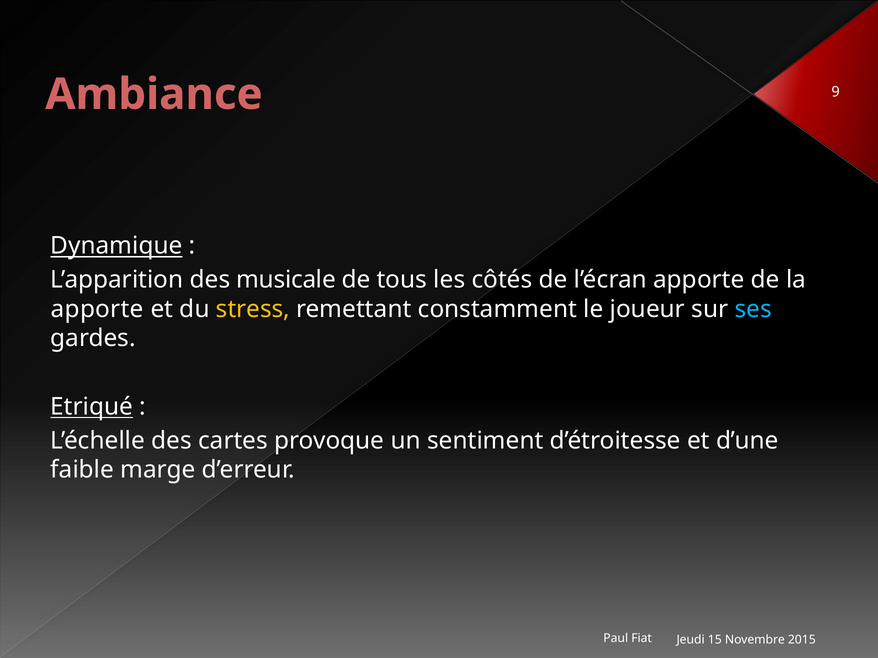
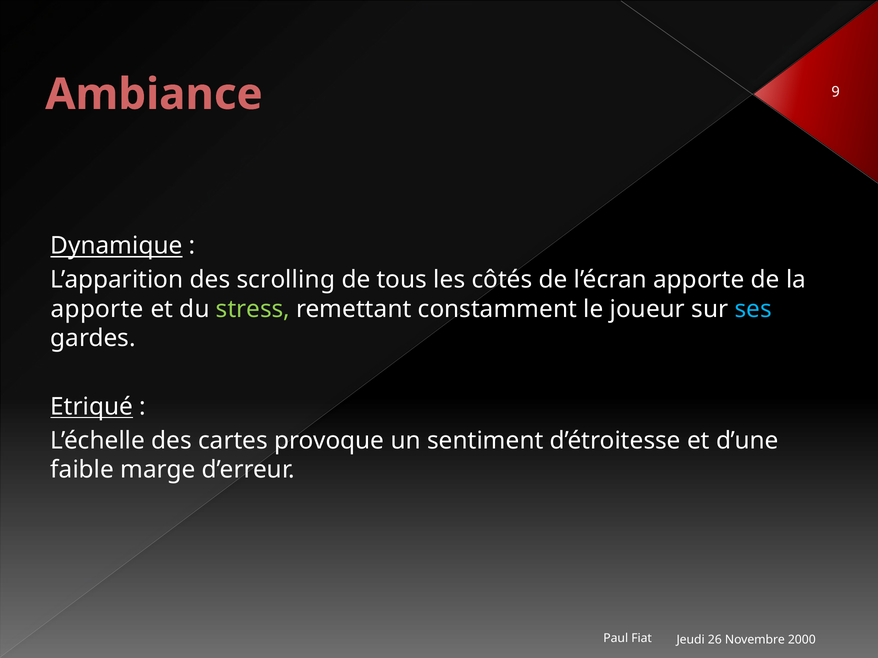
musicale: musicale -> scrolling
stress colour: yellow -> light green
15: 15 -> 26
2015: 2015 -> 2000
